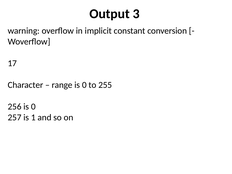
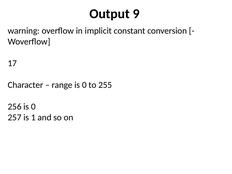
3: 3 -> 9
